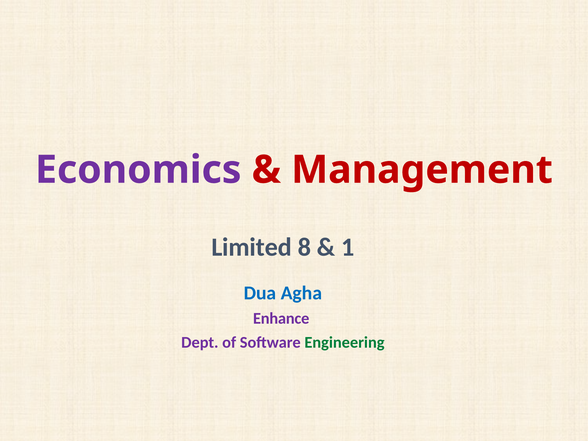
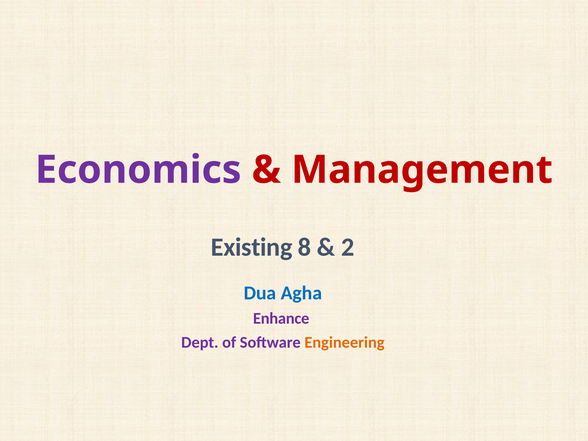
Limited: Limited -> Existing
1: 1 -> 2
Engineering colour: green -> orange
